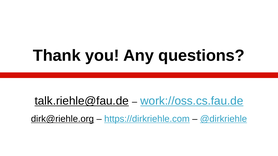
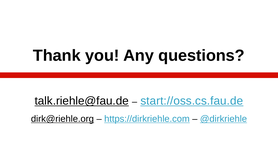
work://oss.cs.fau.de: work://oss.cs.fau.de -> start://oss.cs.fau.de
